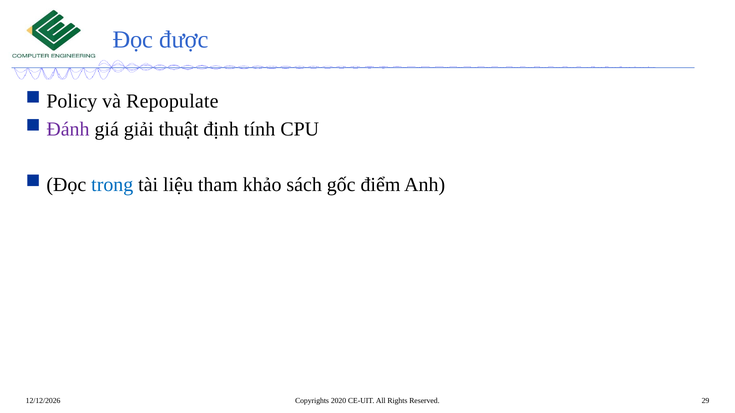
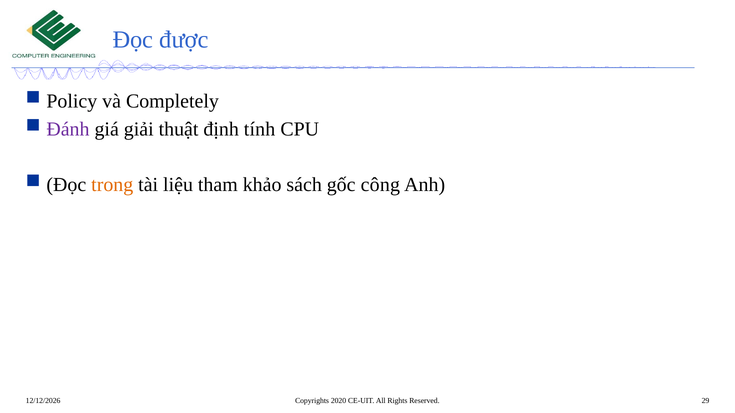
Repopulate: Repopulate -> Completely
trong colour: blue -> orange
điểm: điểm -> công
